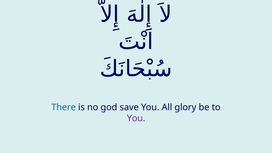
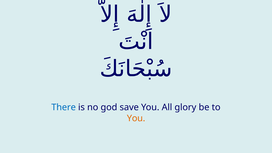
You at (136, 118) colour: purple -> orange
